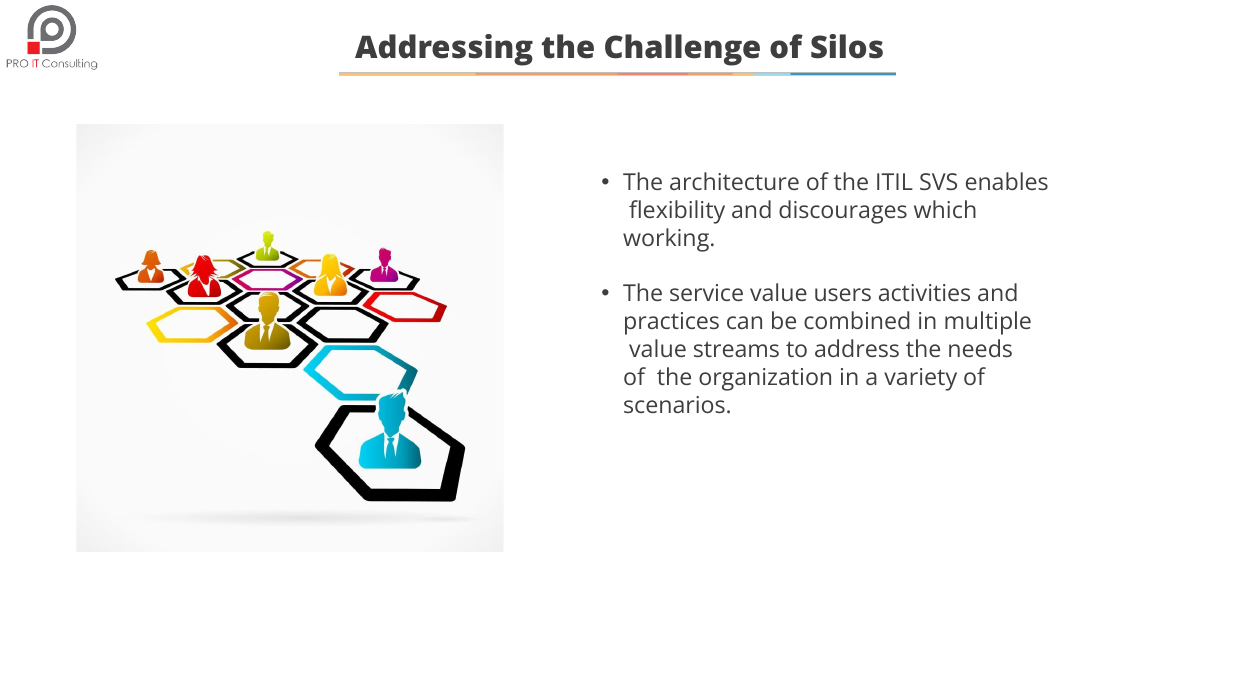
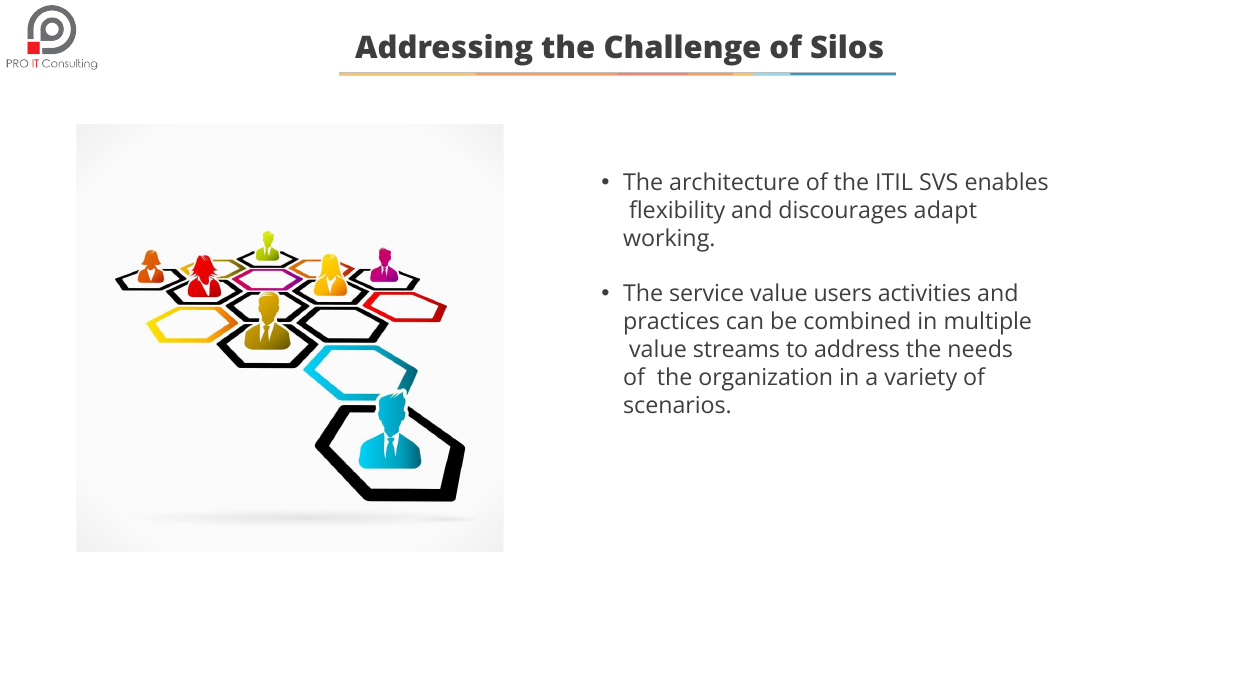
which: which -> adapt
